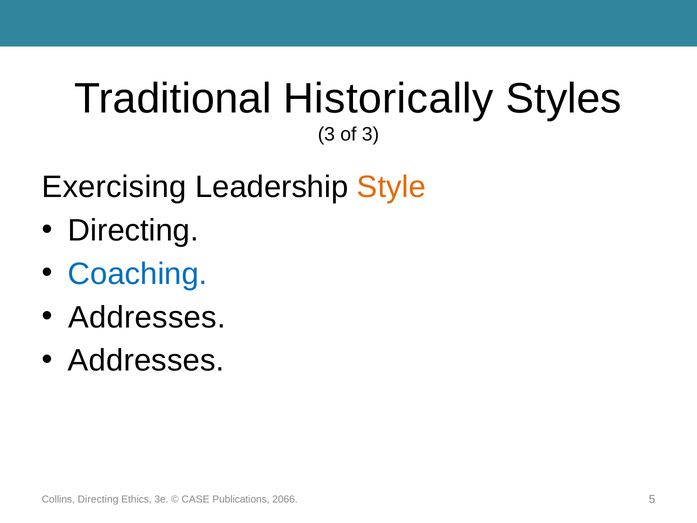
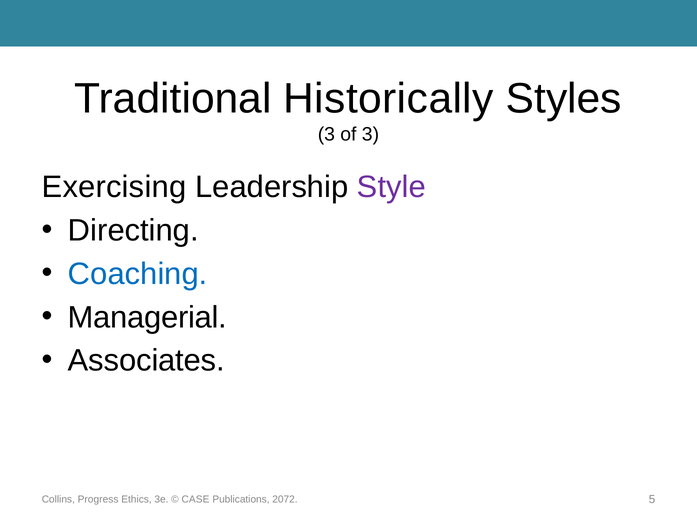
Style colour: orange -> purple
Addresses at (147, 317): Addresses -> Managerial
Addresses at (146, 361): Addresses -> Associates
Collins Directing: Directing -> Progress
2066: 2066 -> 2072
